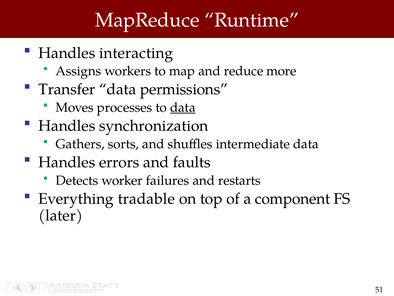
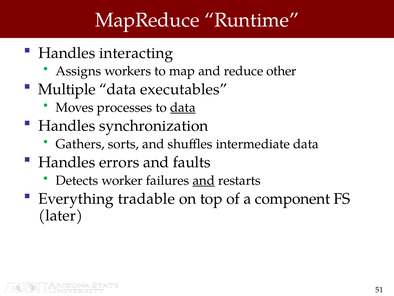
more: more -> other
Transfer: Transfer -> Multiple
permissions: permissions -> executables
and at (204, 180) underline: none -> present
